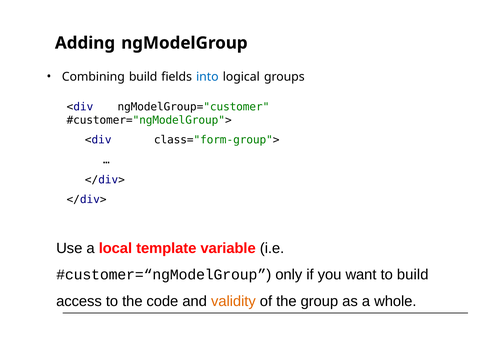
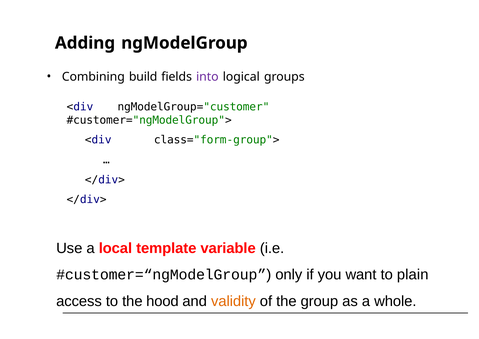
into colour: blue -> purple
to build: build -> plain
code: code -> hood
